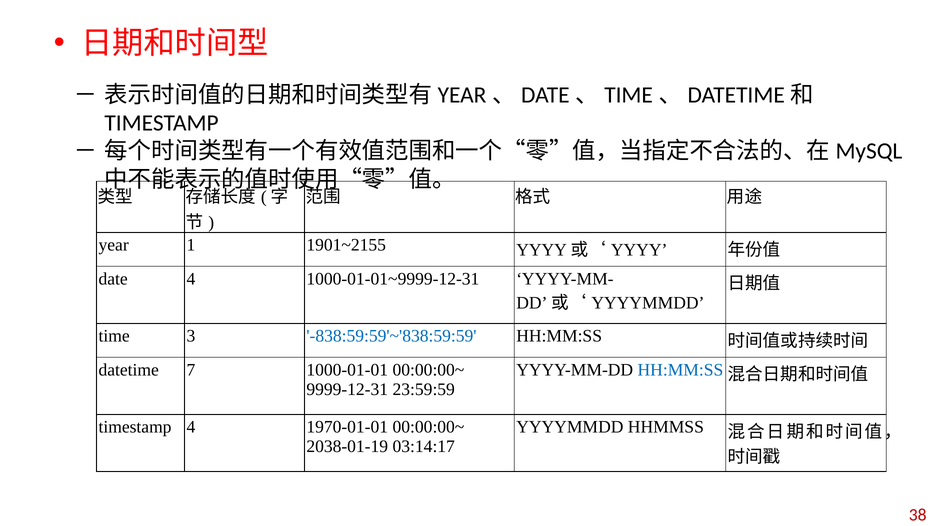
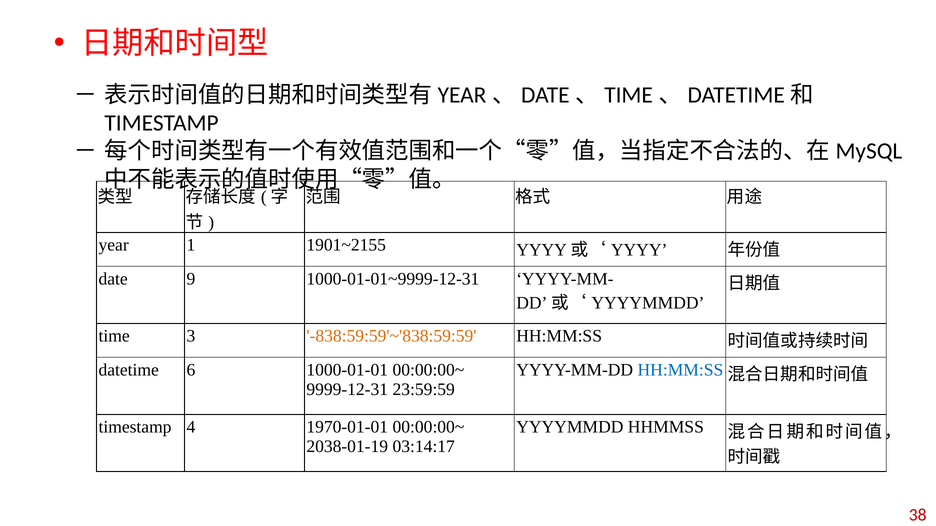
date 4: 4 -> 9
-838:59:59'~'838:59:59 colour: blue -> orange
7: 7 -> 6
